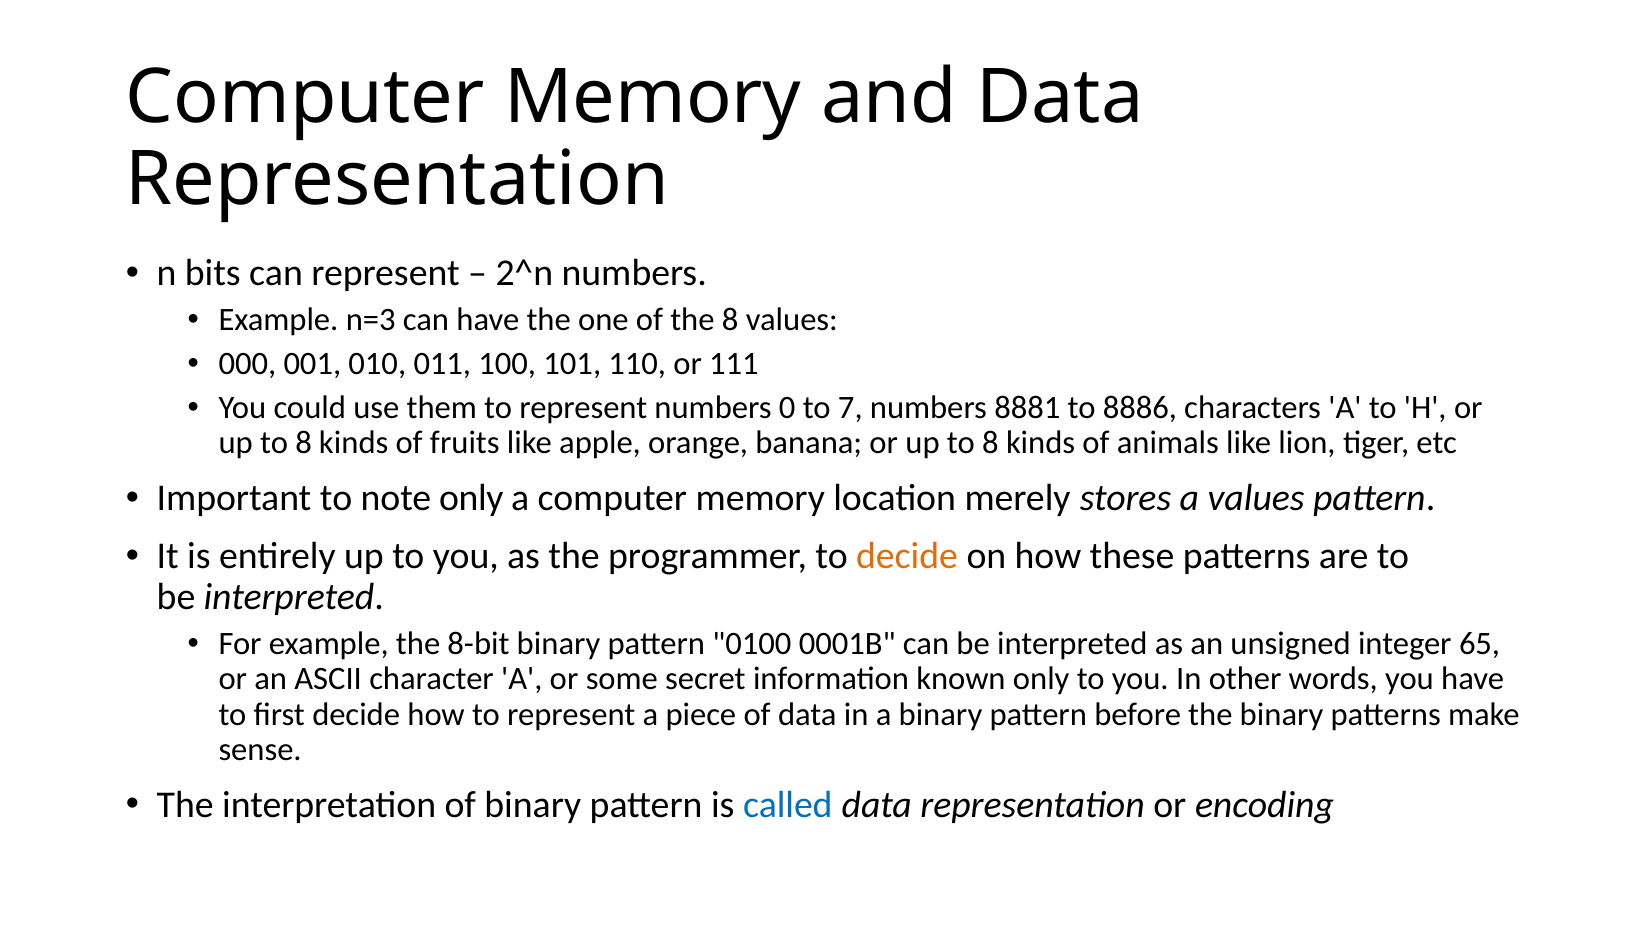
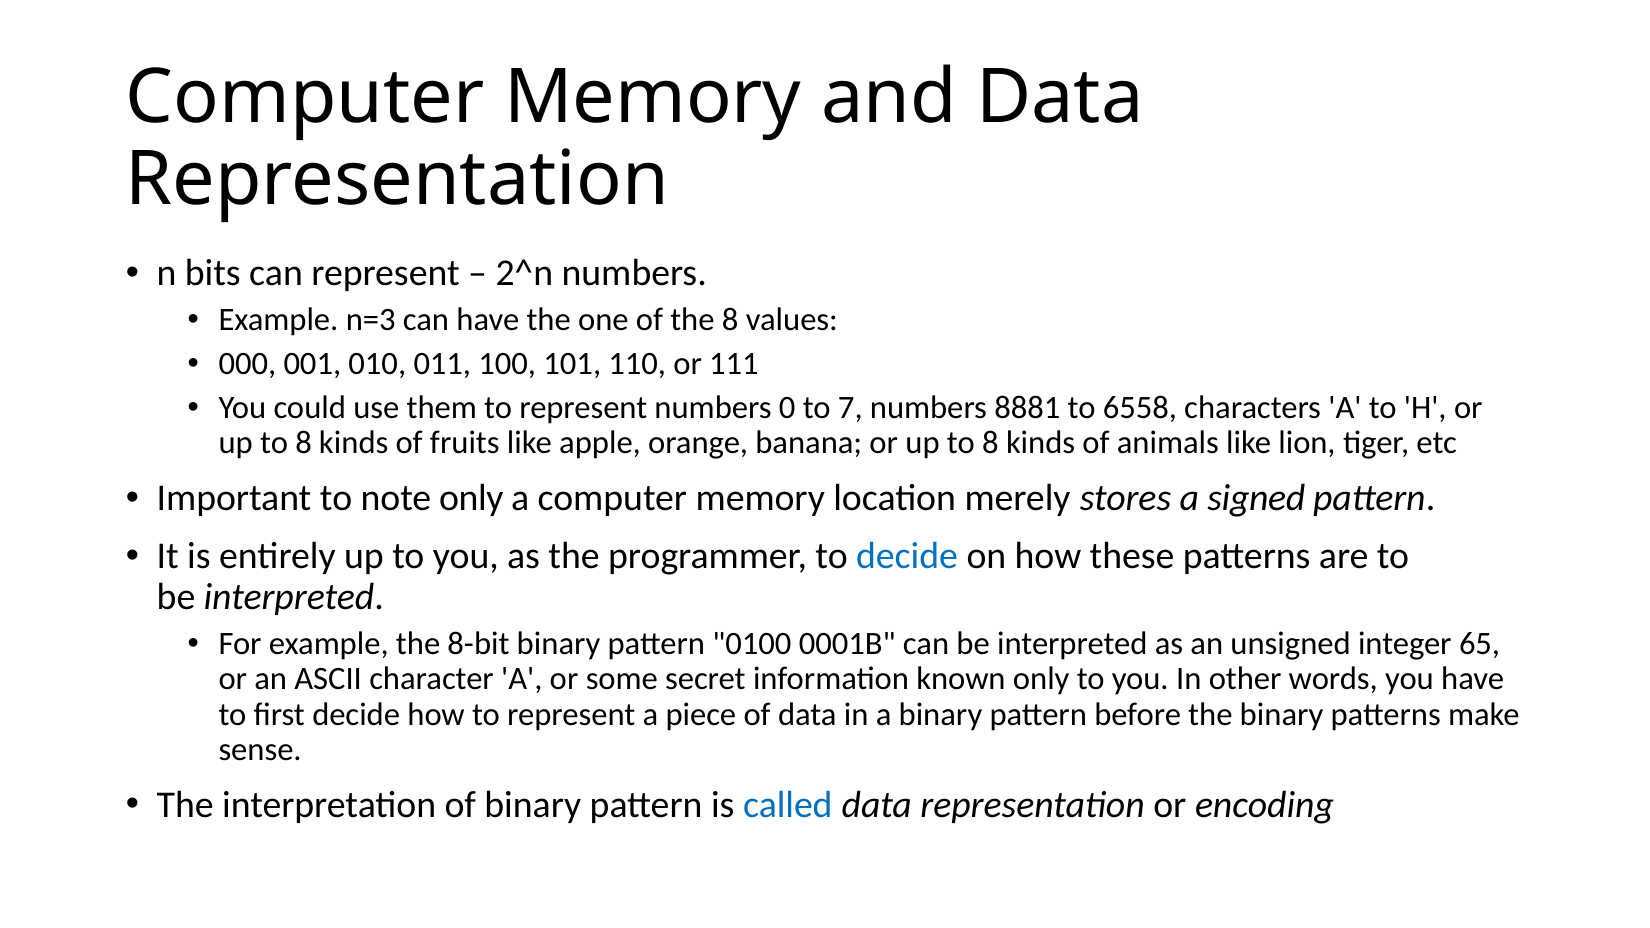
8886: 8886 -> 6558
a values: values -> signed
decide at (907, 556) colour: orange -> blue
